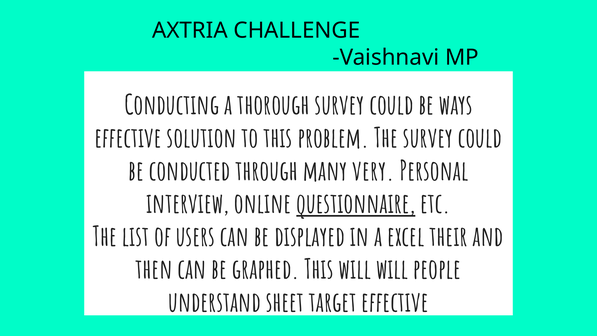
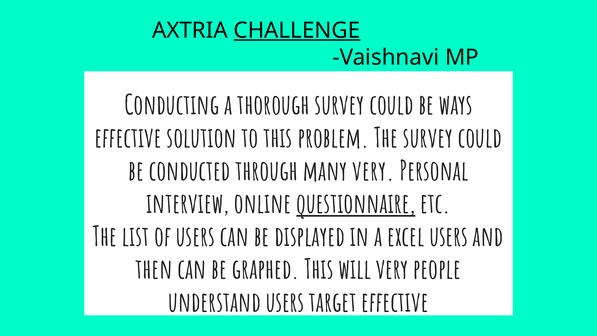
CHALLENGE underline: none -> present
excel their: their -> users
will will: will -> very
understand sheet: sheet -> users
